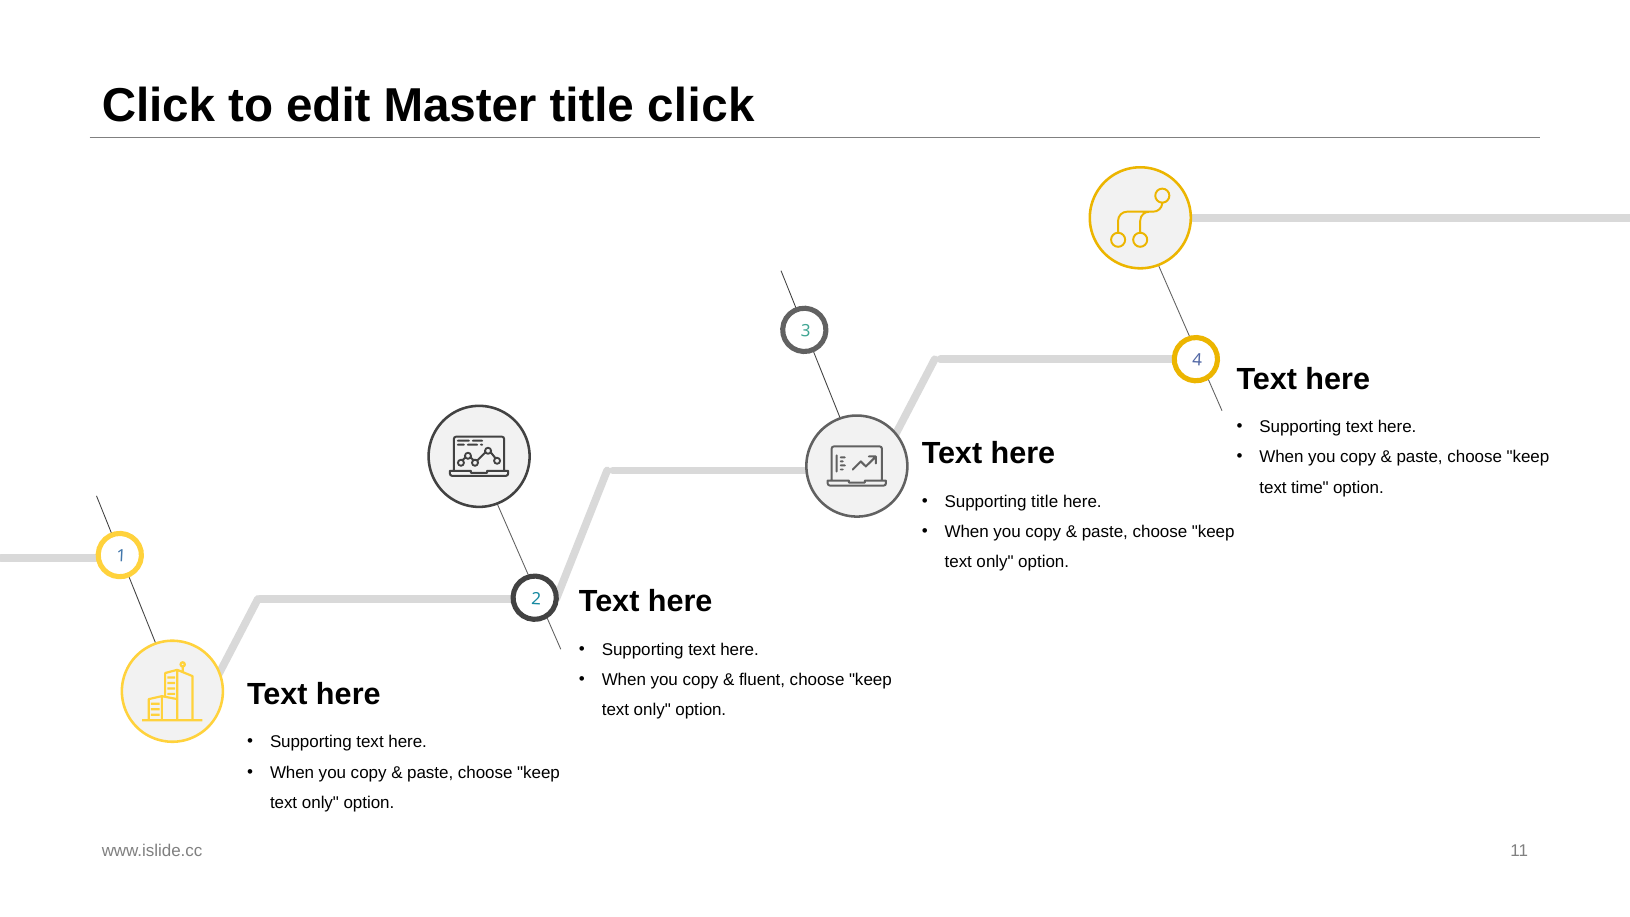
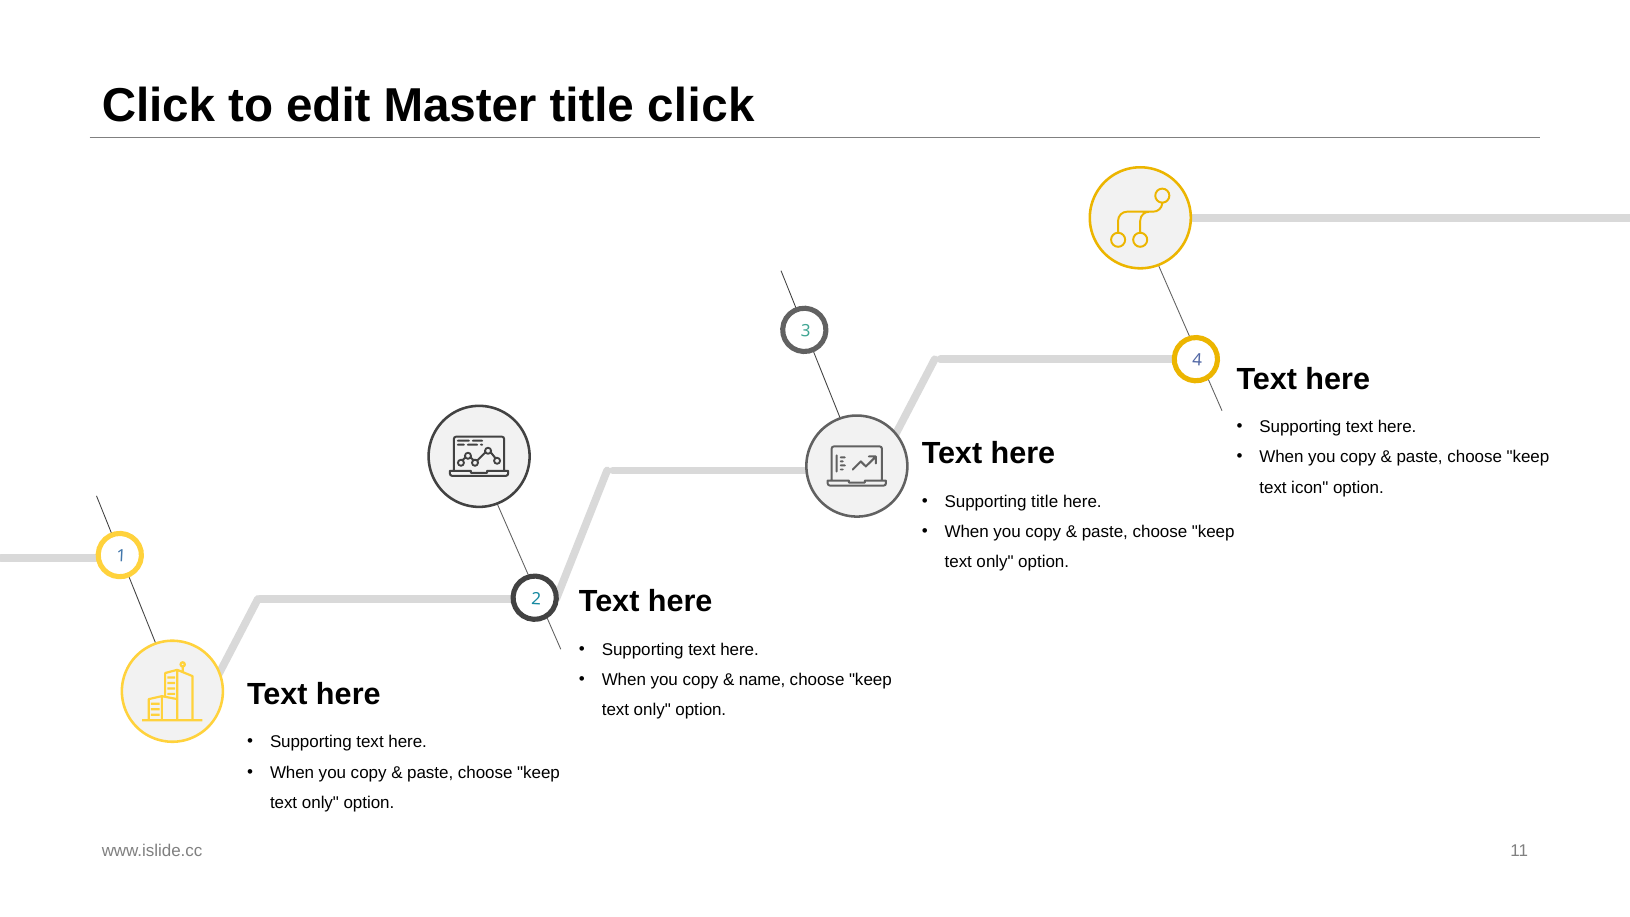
time: time -> icon
fluent: fluent -> name
